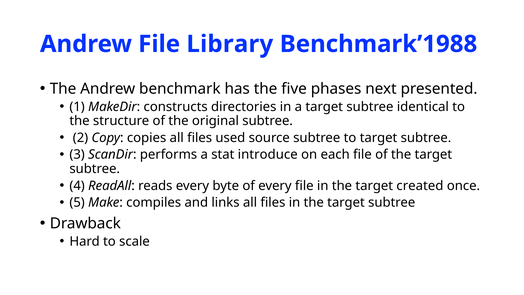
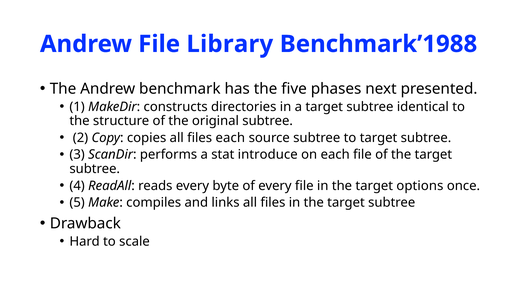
files used: used -> each
created: created -> options
